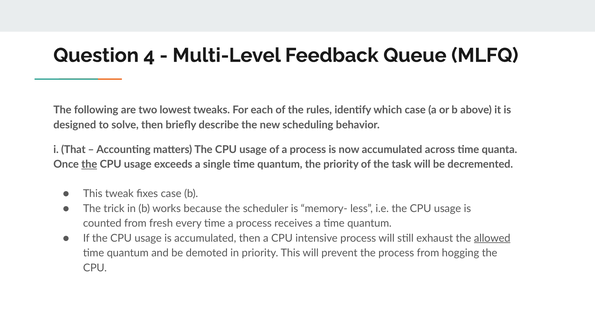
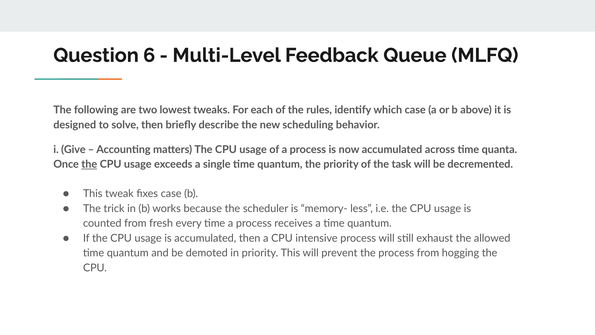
4: 4 -> 6
That: That -> Give
allowed underline: present -> none
